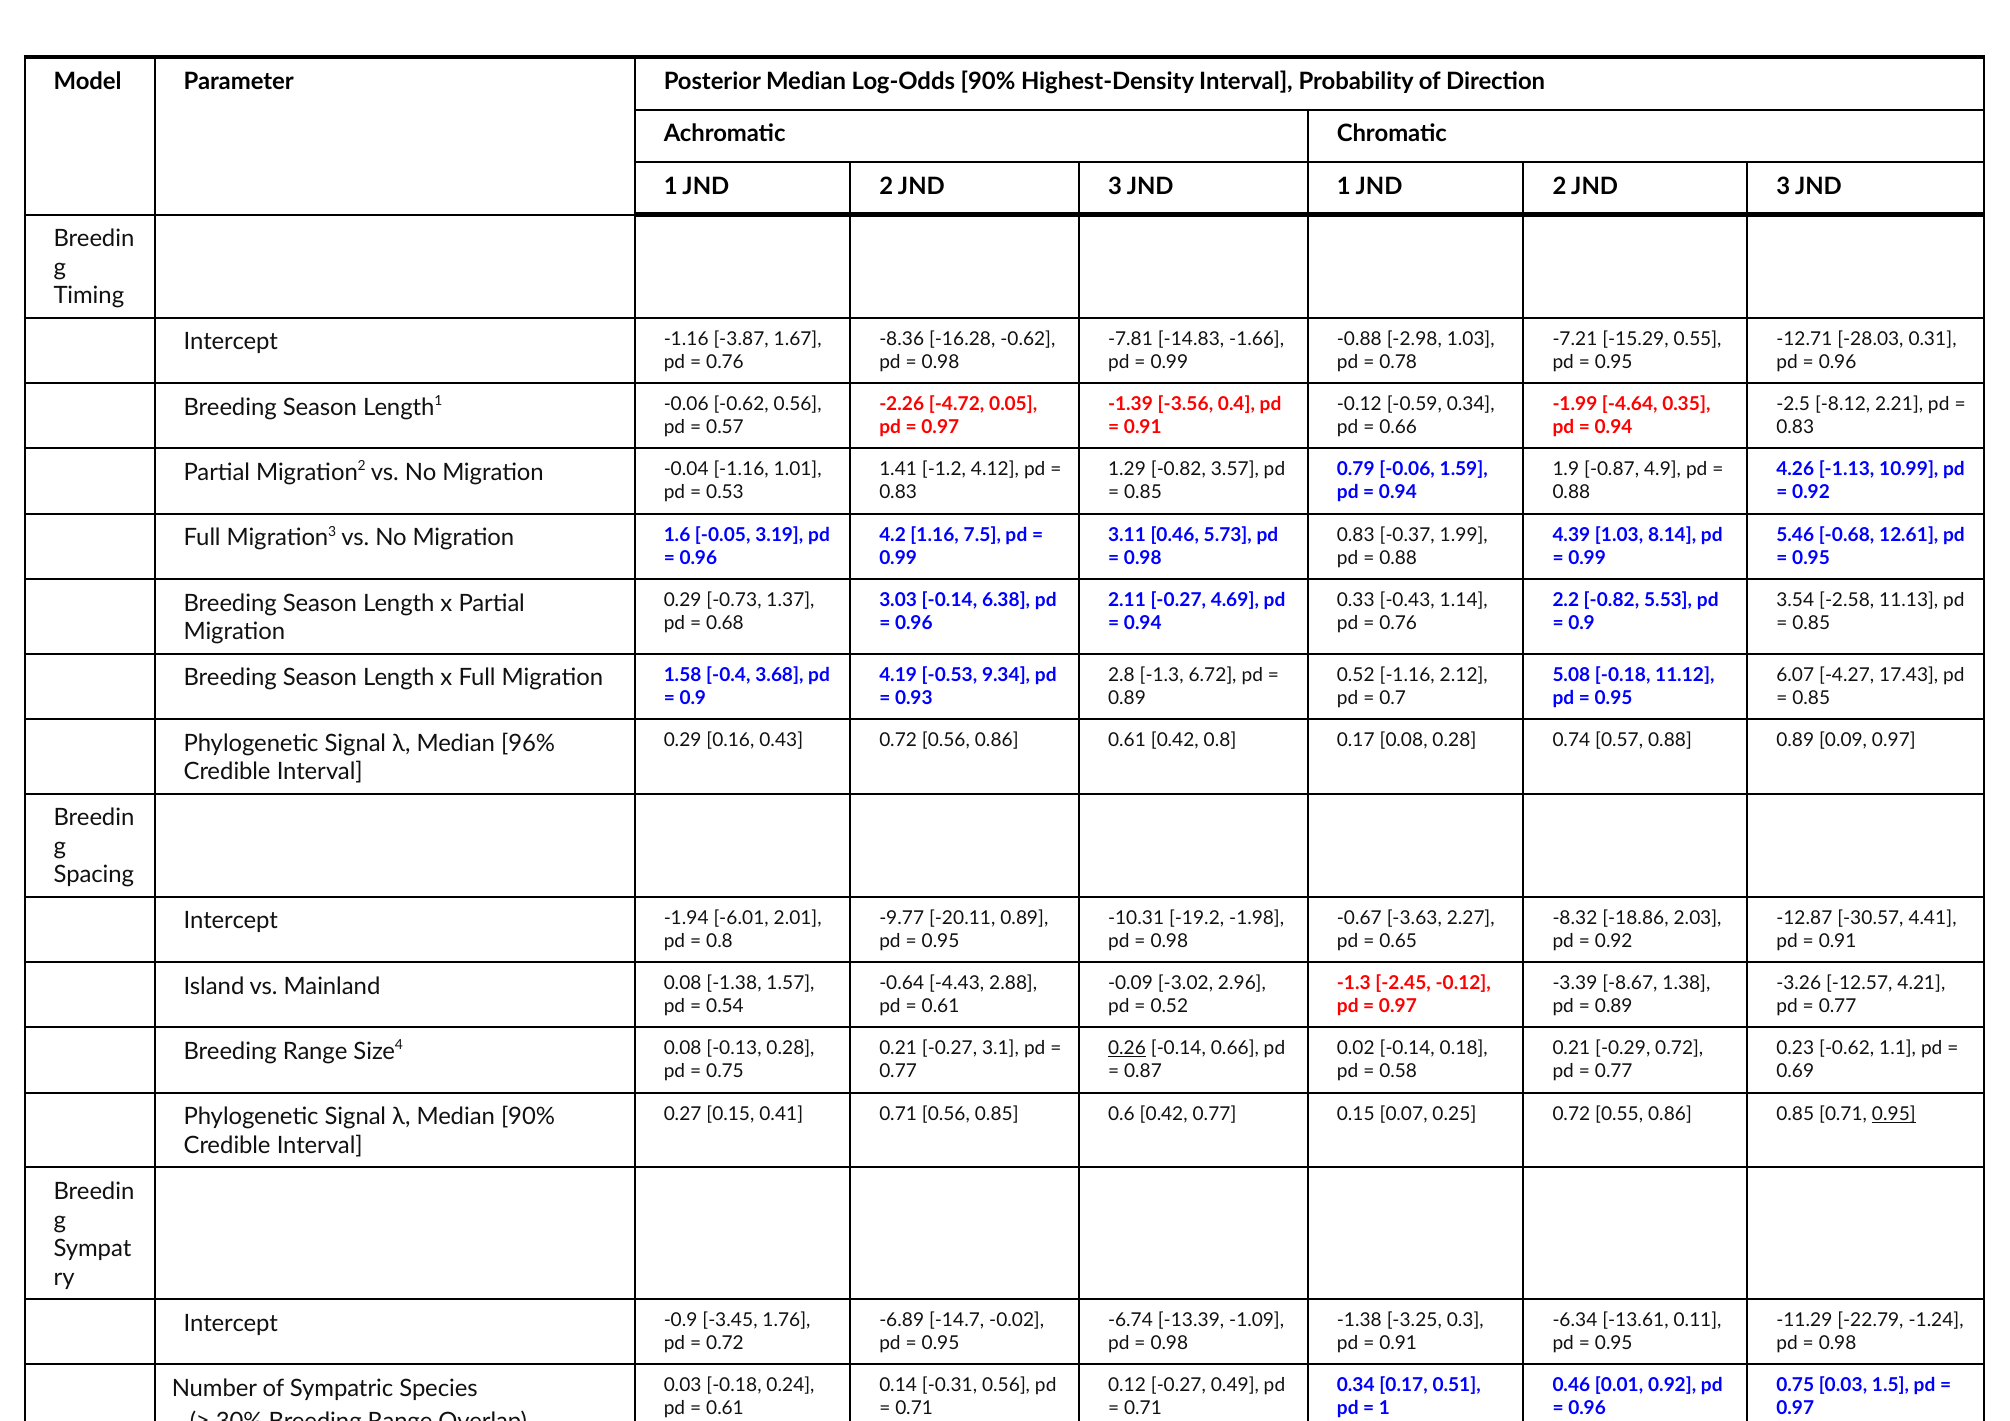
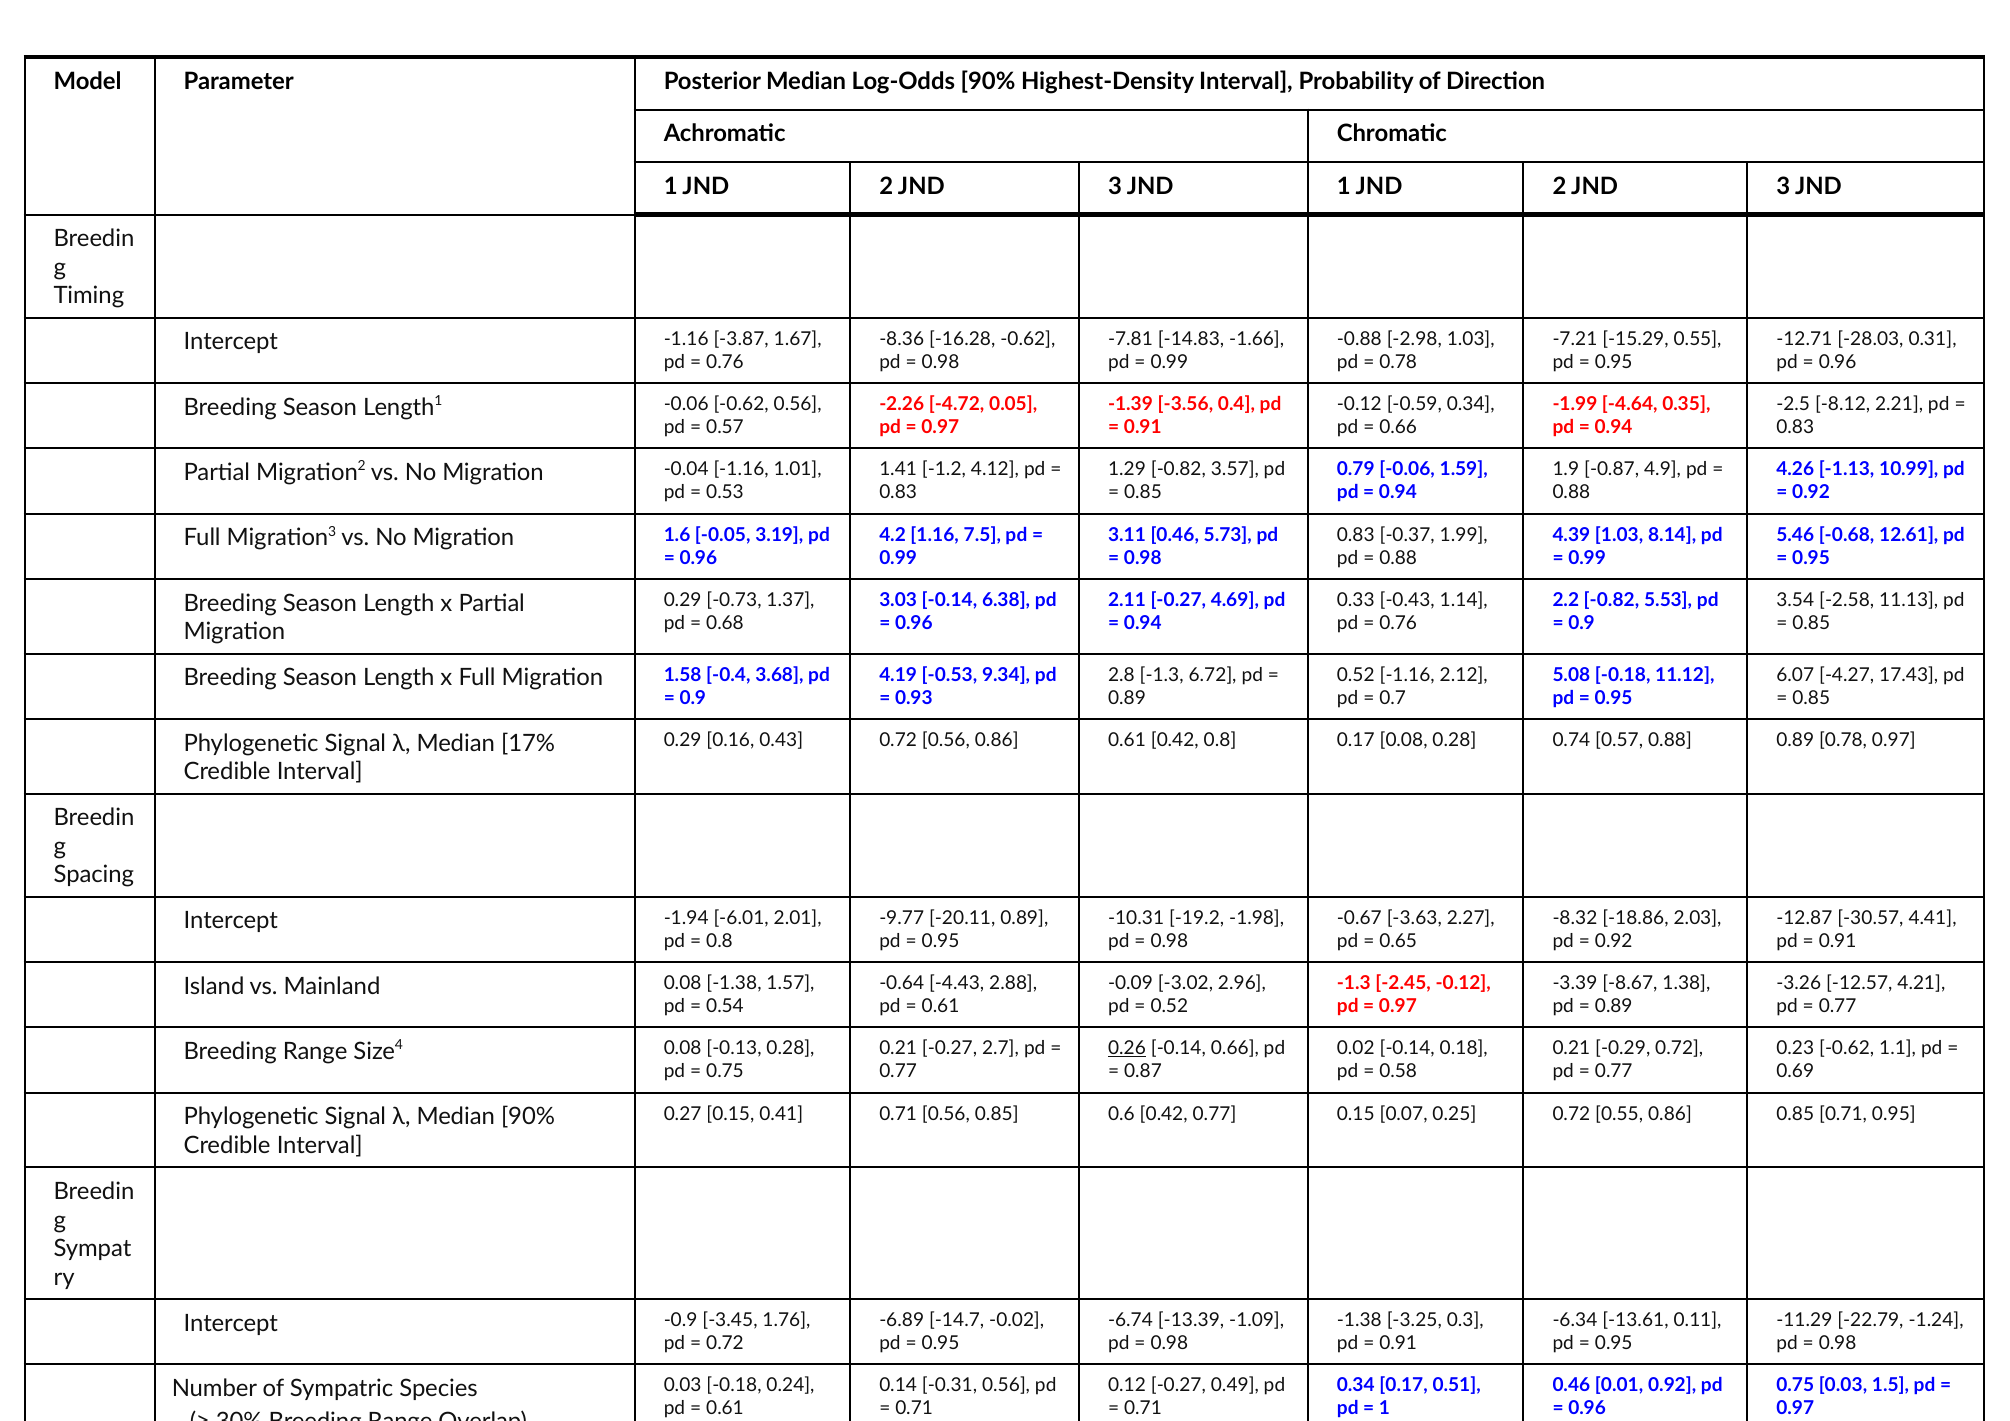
0.89 0.09: 0.09 -> 0.78
96%: 96% -> 17%
3.1: 3.1 -> 2.7
0.95 at (1894, 1114) underline: present -> none
